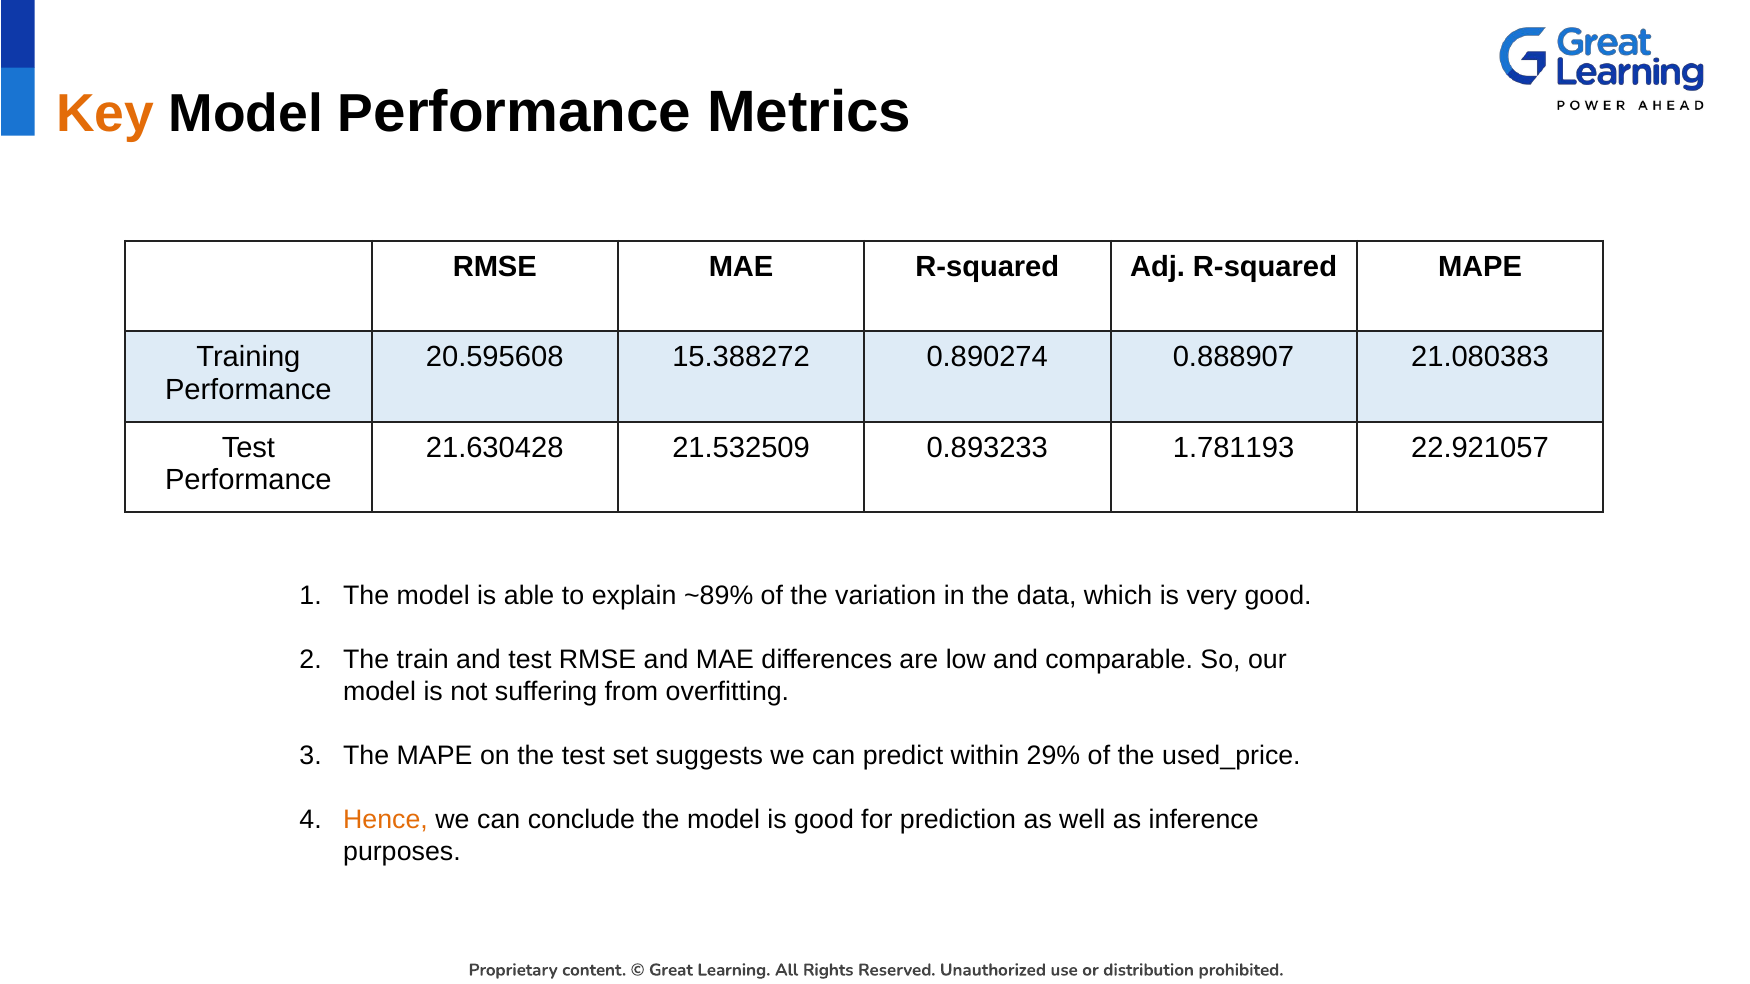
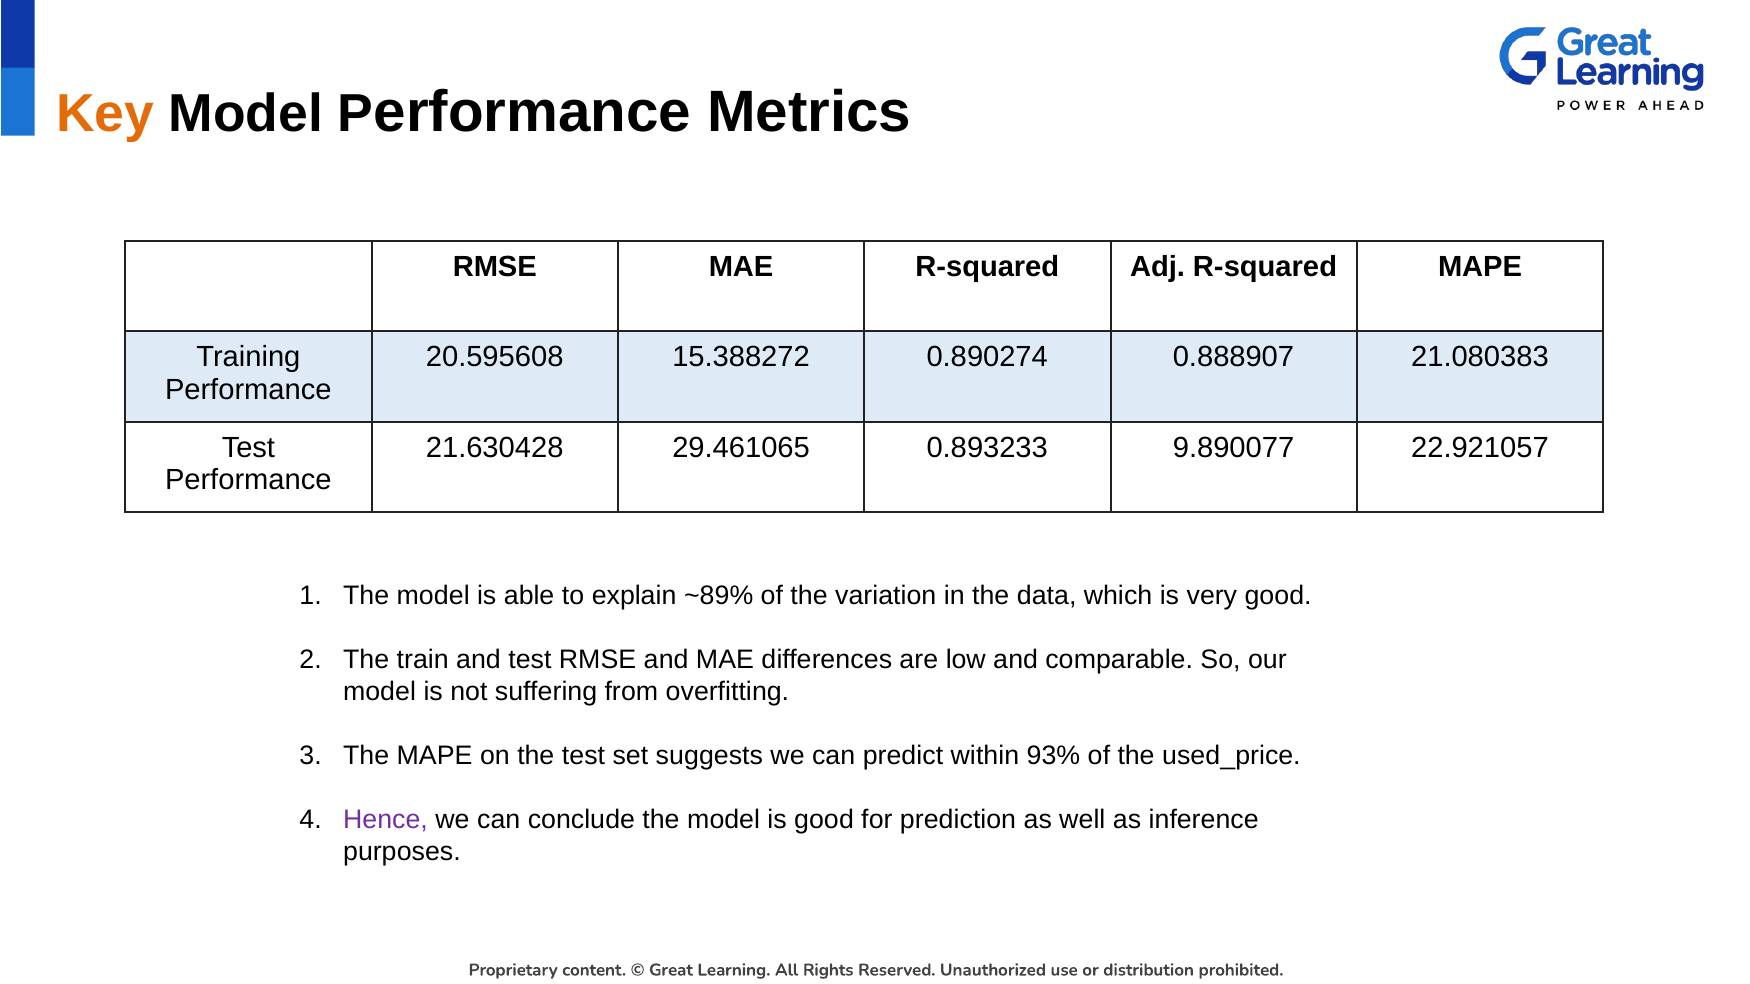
21.532509: 21.532509 -> 29.461065
1.781193: 1.781193 -> 9.890077
29%: 29% -> 93%
Hence colour: orange -> purple
